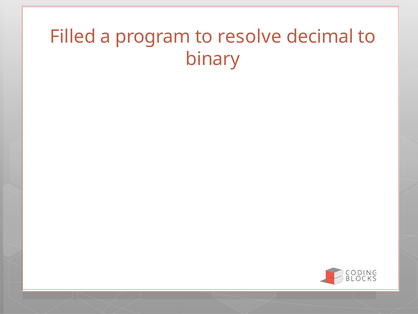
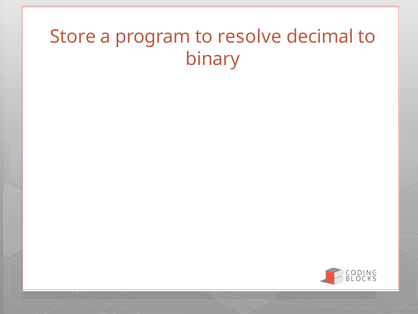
Filled: Filled -> Store
